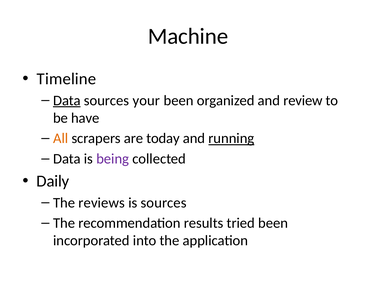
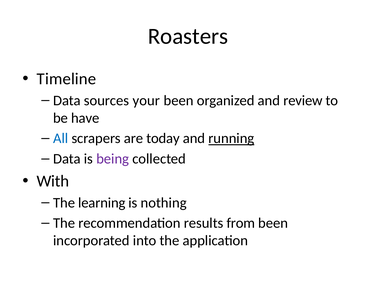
Machine: Machine -> Roasters
Data at (67, 100) underline: present -> none
All colour: orange -> blue
Daily: Daily -> With
reviews: reviews -> learning
is sources: sources -> nothing
tried: tried -> from
